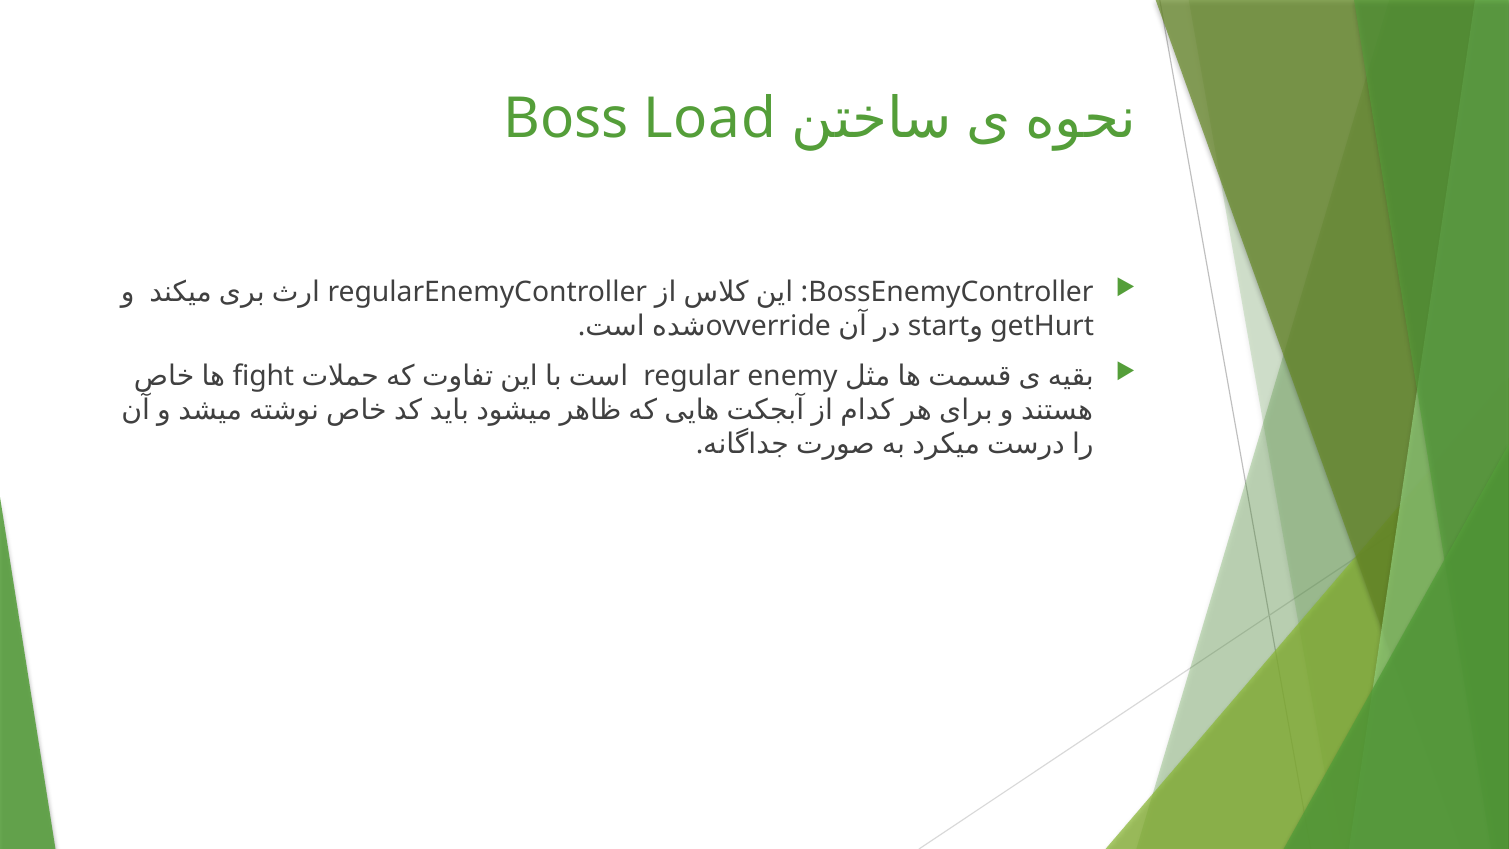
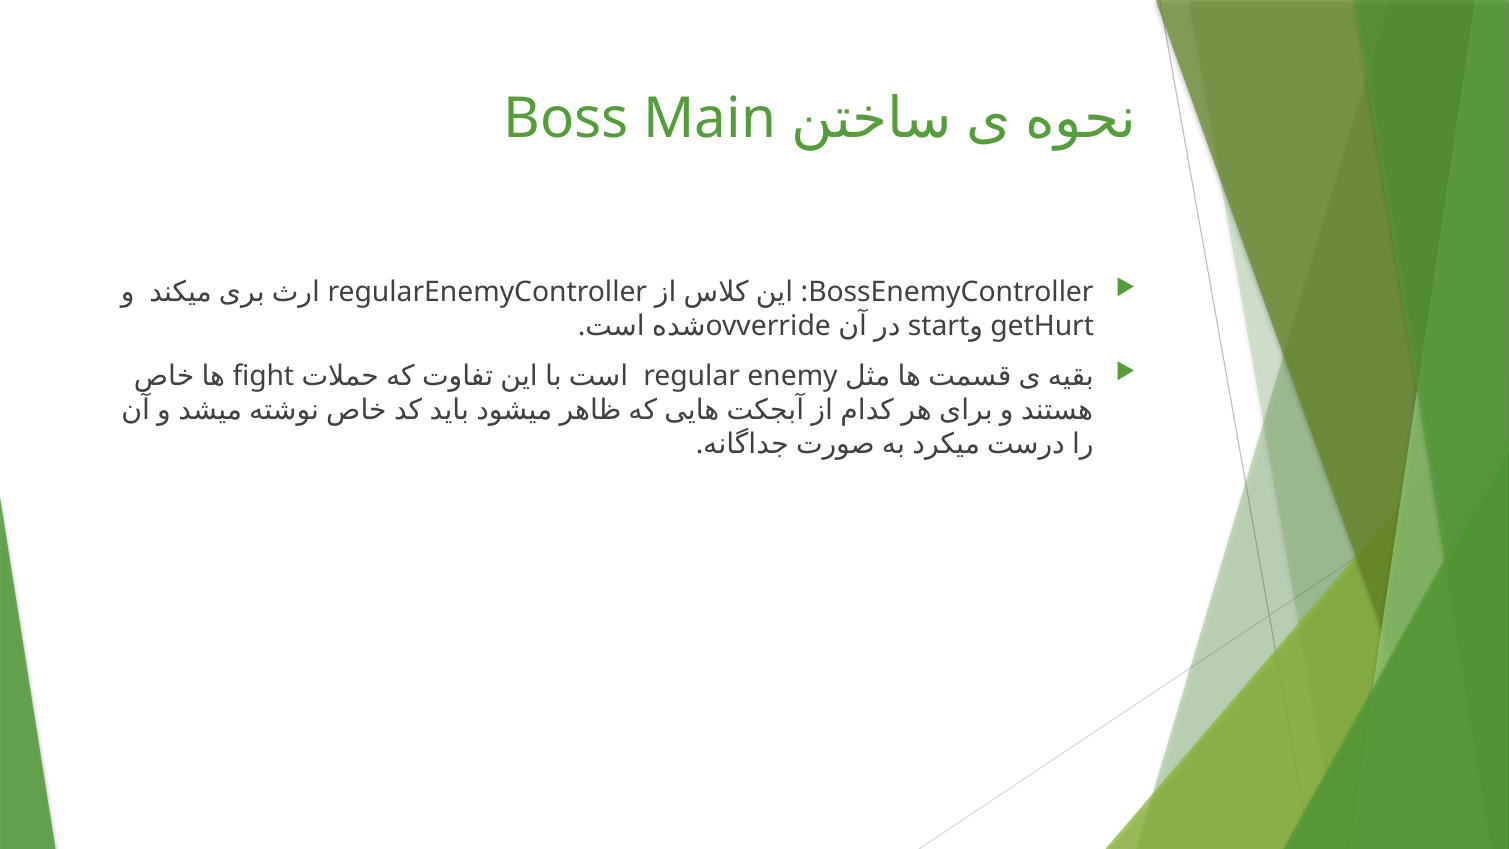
Load: Load -> Main
